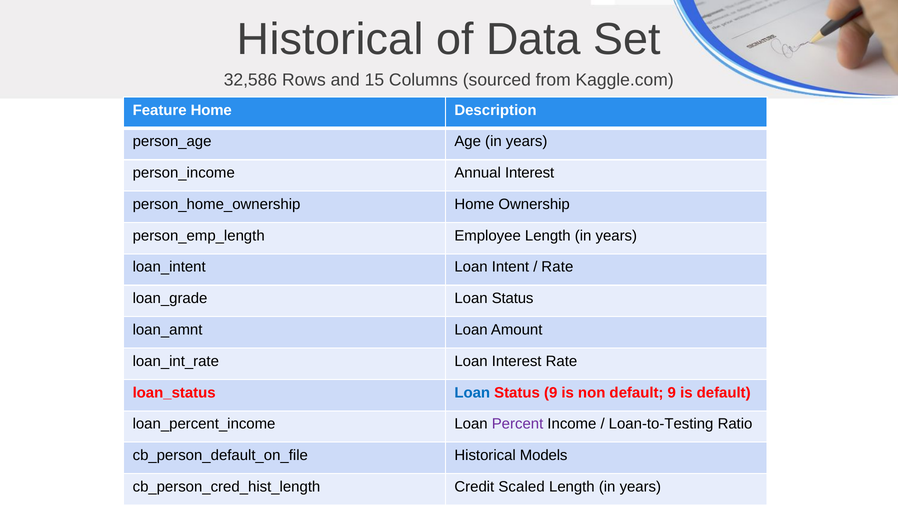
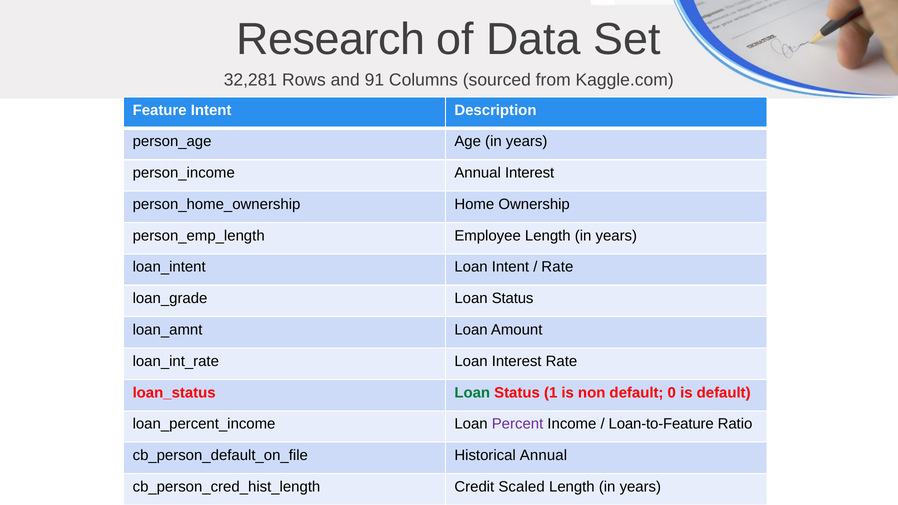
Historical at (330, 40): Historical -> Research
32,586: 32,586 -> 32,281
15: 15 -> 91
Feature Home: Home -> Intent
Loan at (472, 393) colour: blue -> green
Status 9: 9 -> 1
default 9: 9 -> 0
Loan-to-Testing: Loan-to-Testing -> Loan-to-Feature
Historical Models: Models -> Annual
